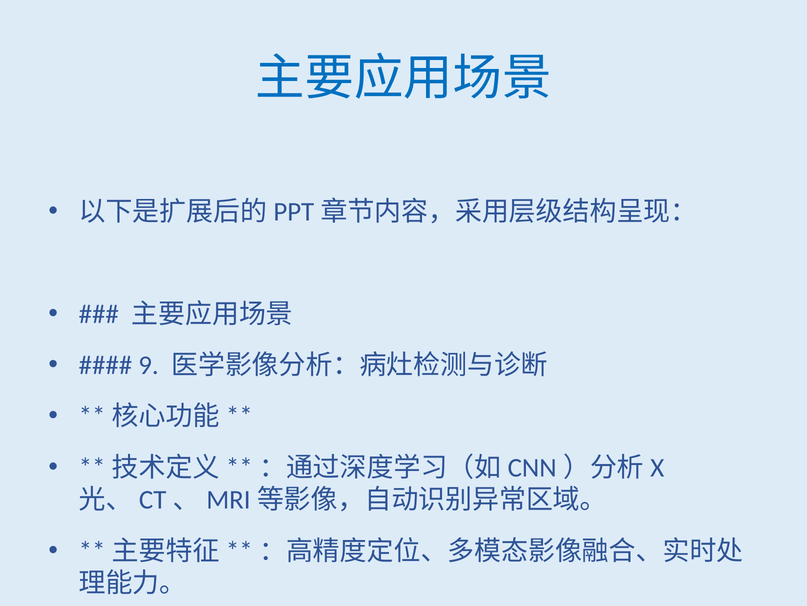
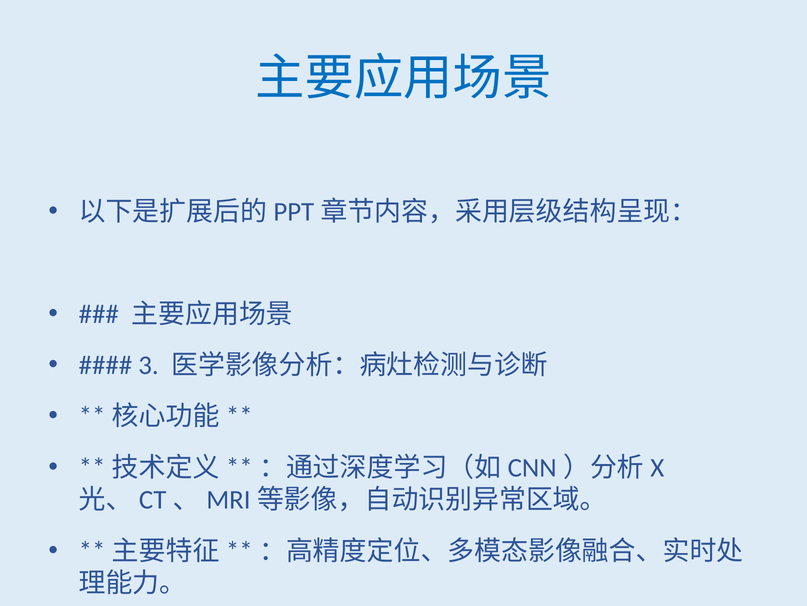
9 at (148, 365): 9 -> 3
